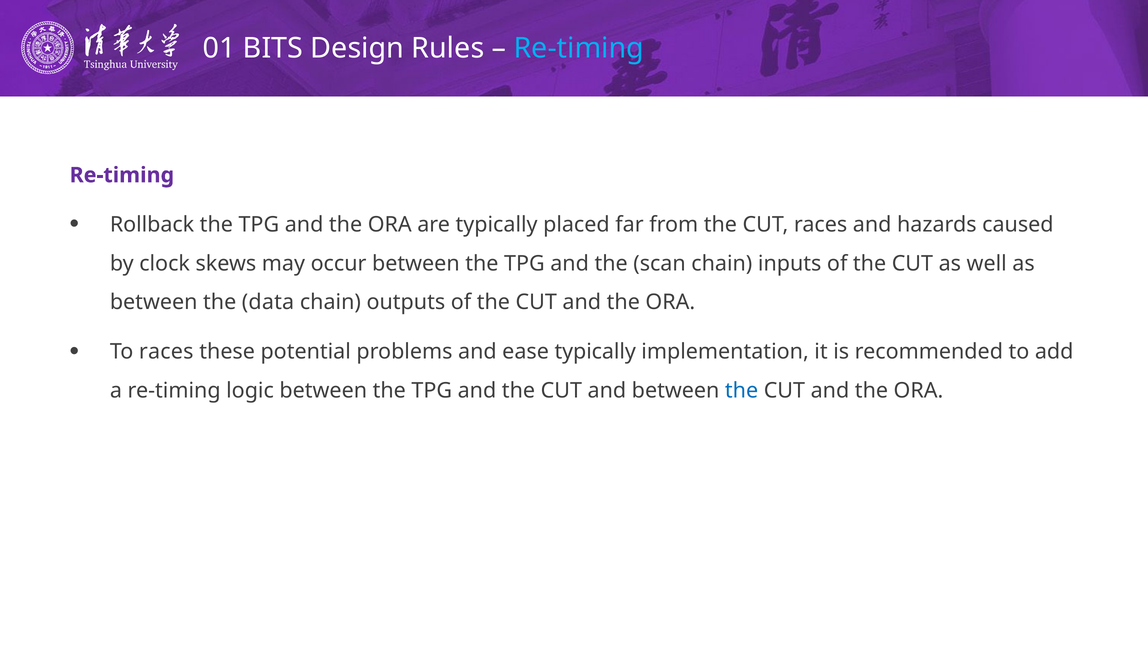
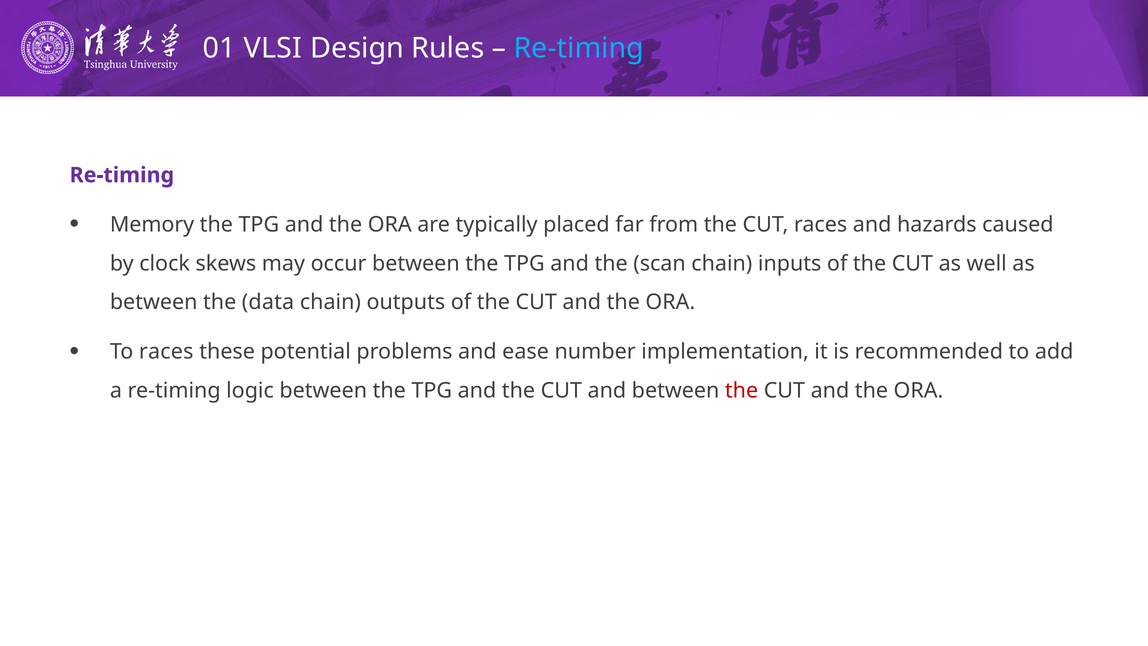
BITS: BITS -> VLSI
Rollback: Rollback -> Memory
ease typically: typically -> number
the at (742, 390) colour: blue -> red
